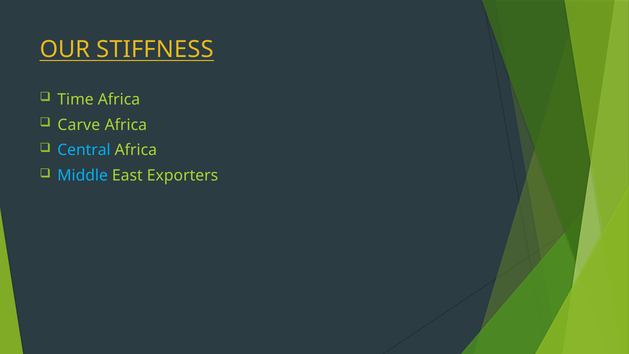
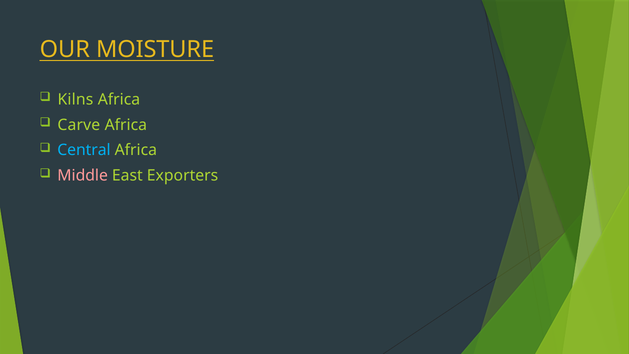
STIFFNESS: STIFFNESS -> MOISTURE
Time: Time -> Kilns
Middle colour: light blue -> pink
